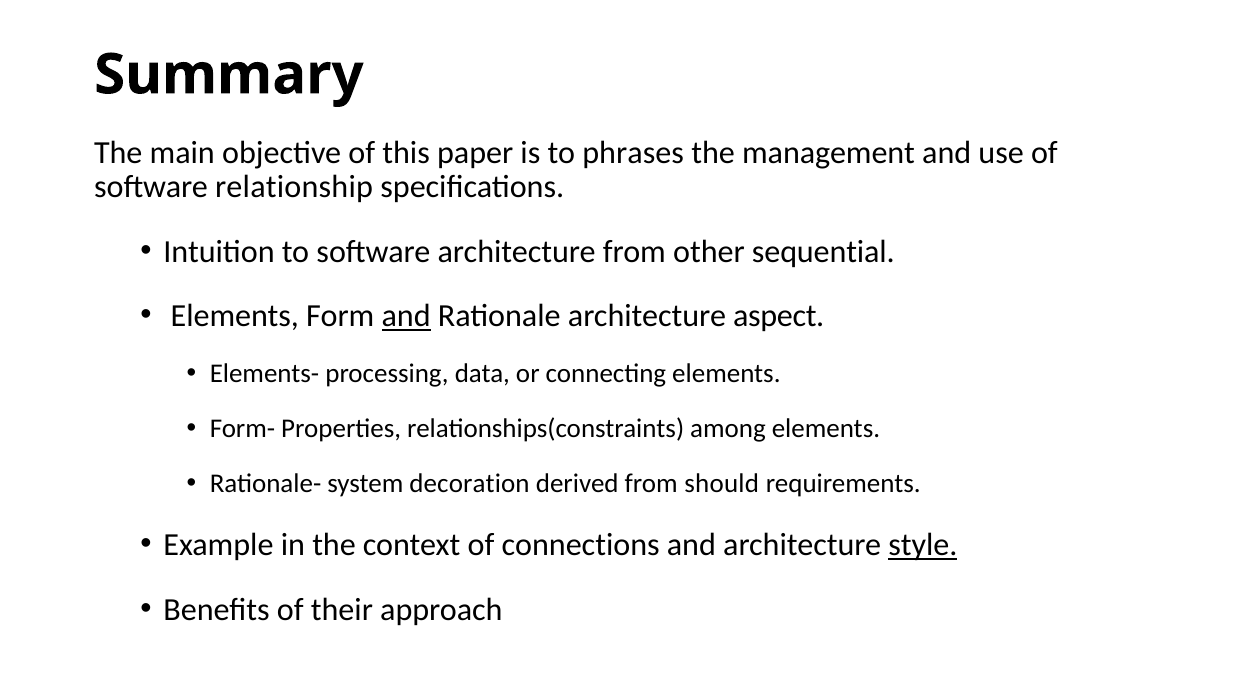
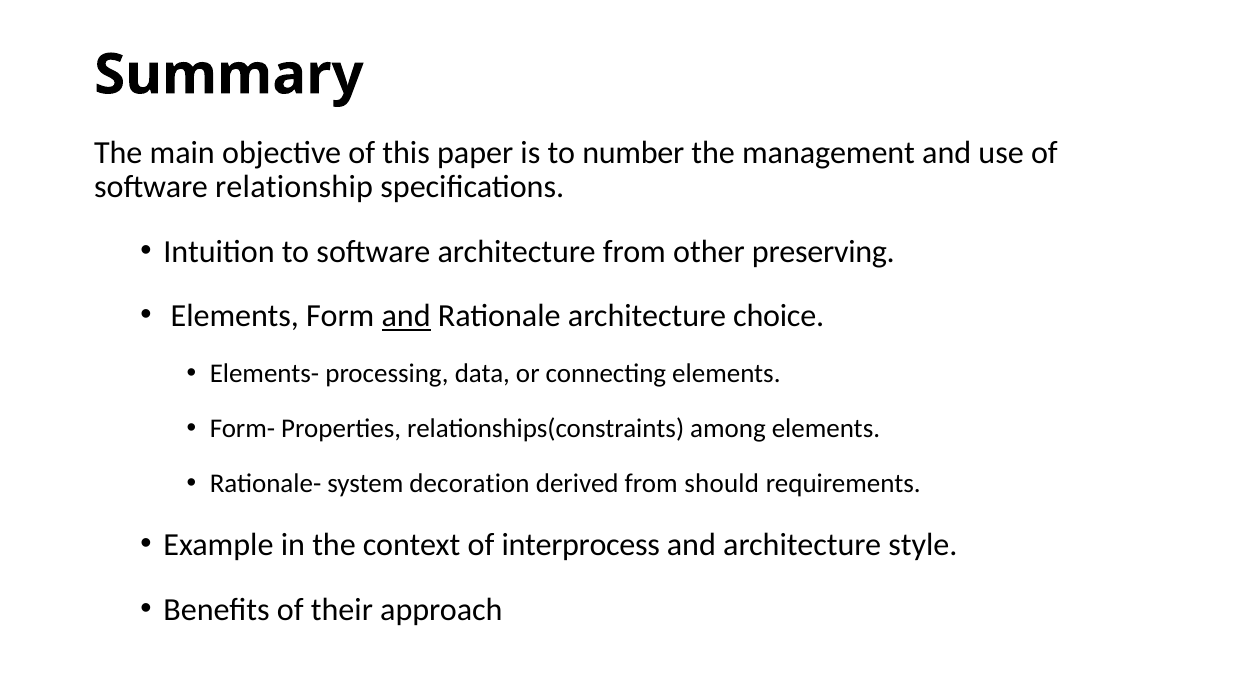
phrases: phrases -> number
sequential: sequential -> preserving
aspect: aspect -> choice
connections: connections -> interprocess
style underline: present -> none
